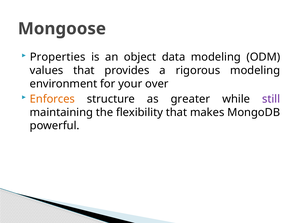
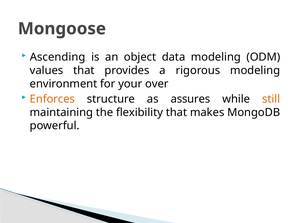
Properties: Properties -> Ascending
greater: greater -> assures
still colour: purple -> orange
